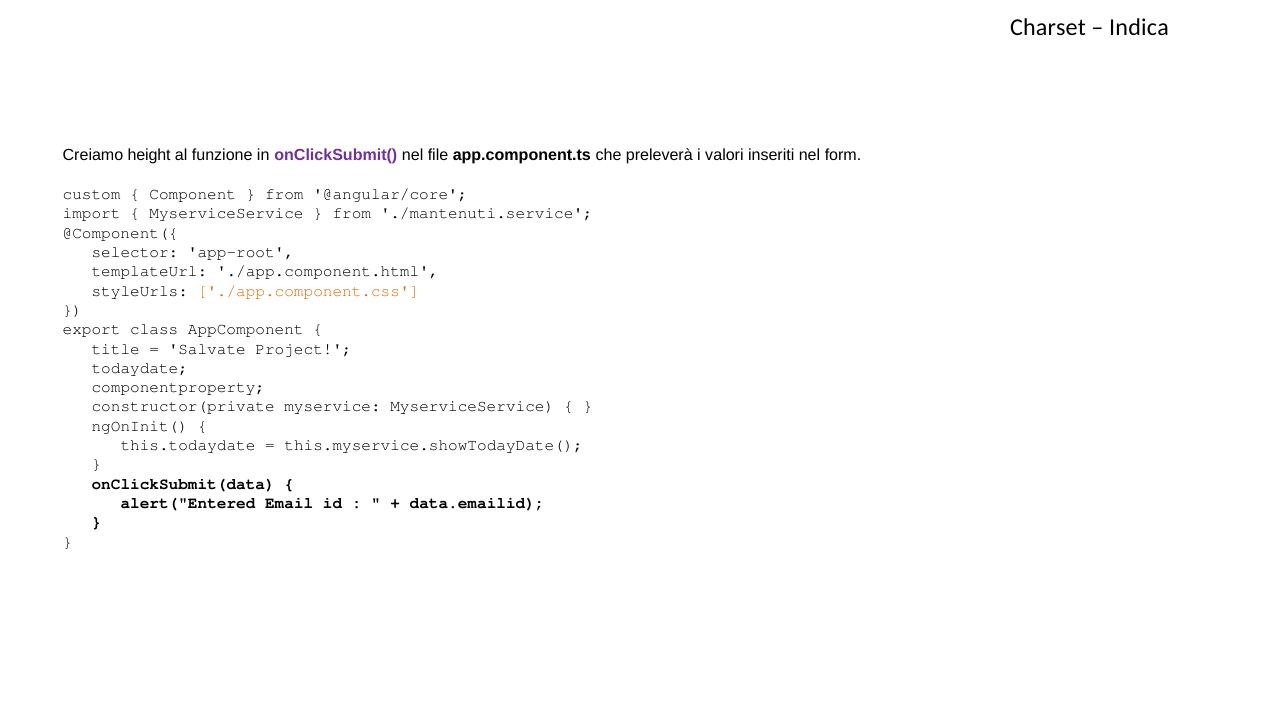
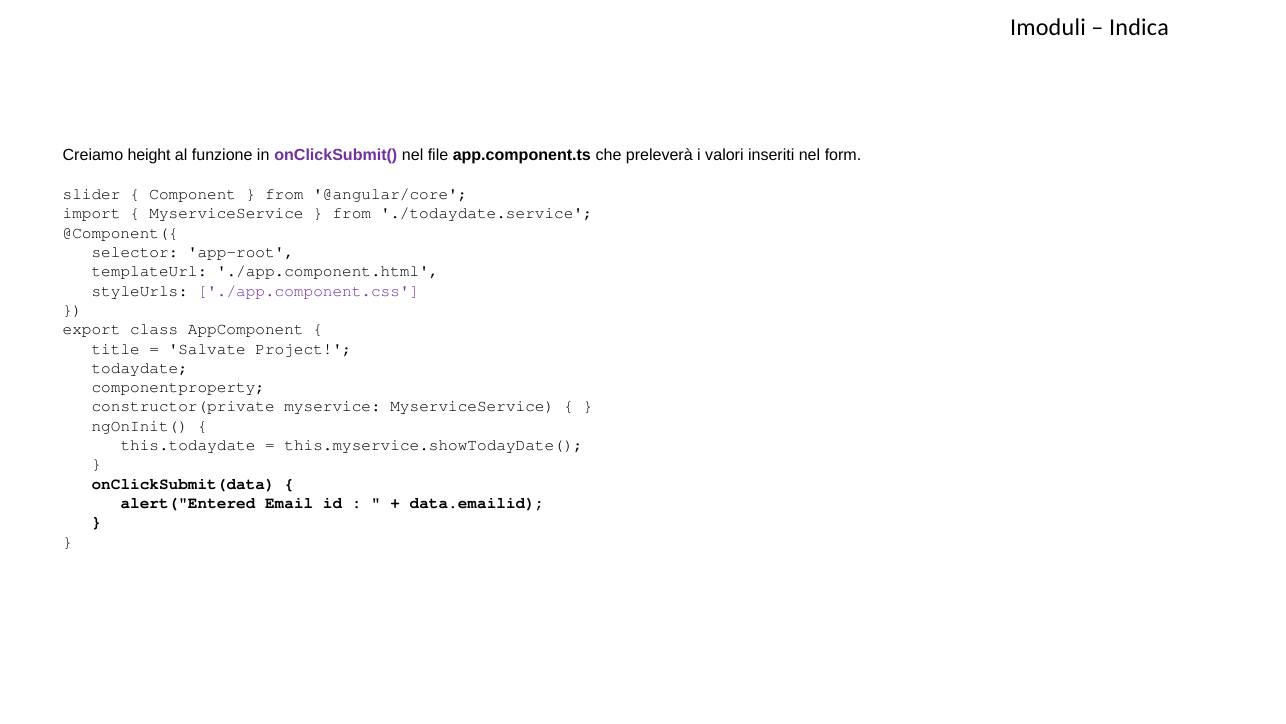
Charset: Charset -> Imoduli
custom: custom -> slider
./mantenuti.service: ./mantenuti.service -> ./todaydate.service
./app.component.css colour: orange -> purple
